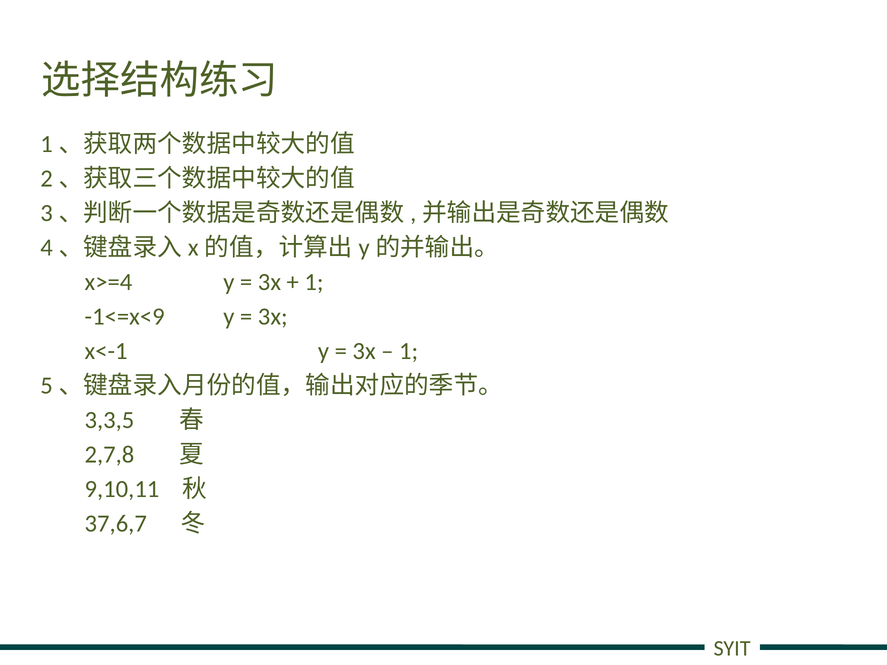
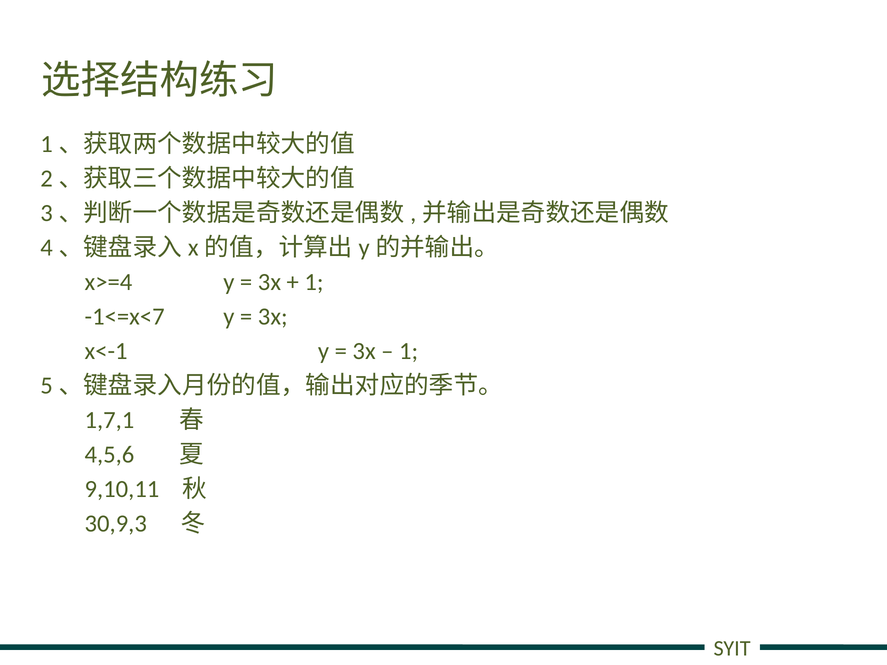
-1<=x<9: -1<=x<9 -> -1<=x<7
3,3,5: 3,3,5 -> 1,7,1
2,7,8: 2,7,8 -> 4,5,6
37,6,7: 37,6,7 -> 30,9,3
